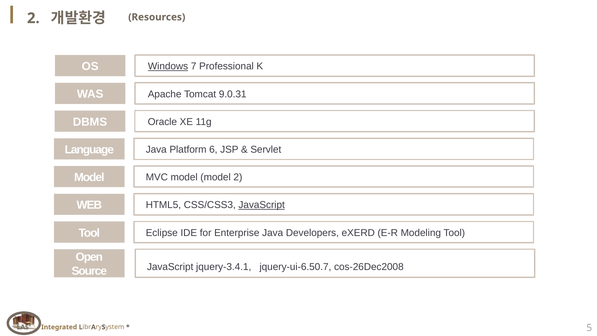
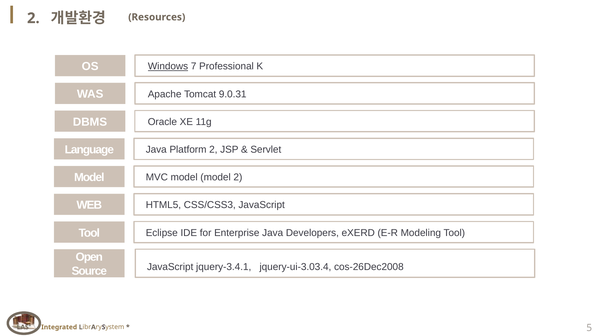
Platform 6: 6 -> 2
JavaScript at (262, 205) underline: present -> none
jquery-ui-6.50.7: jquery-ui-6.50.7 -> jquery-ui-3.03.4
